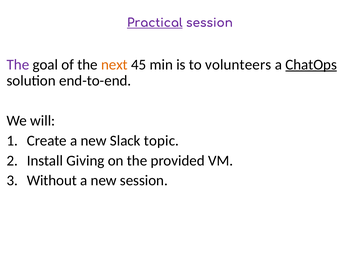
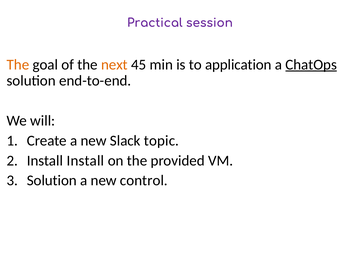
Practical underline: present -> none
The at (18, 65) colour: purple -> orange
volunteers: volunteers -> application
Install Giving: Giving -> Install
Without at (52, 181): Without -> Solution
new session: session -> control
